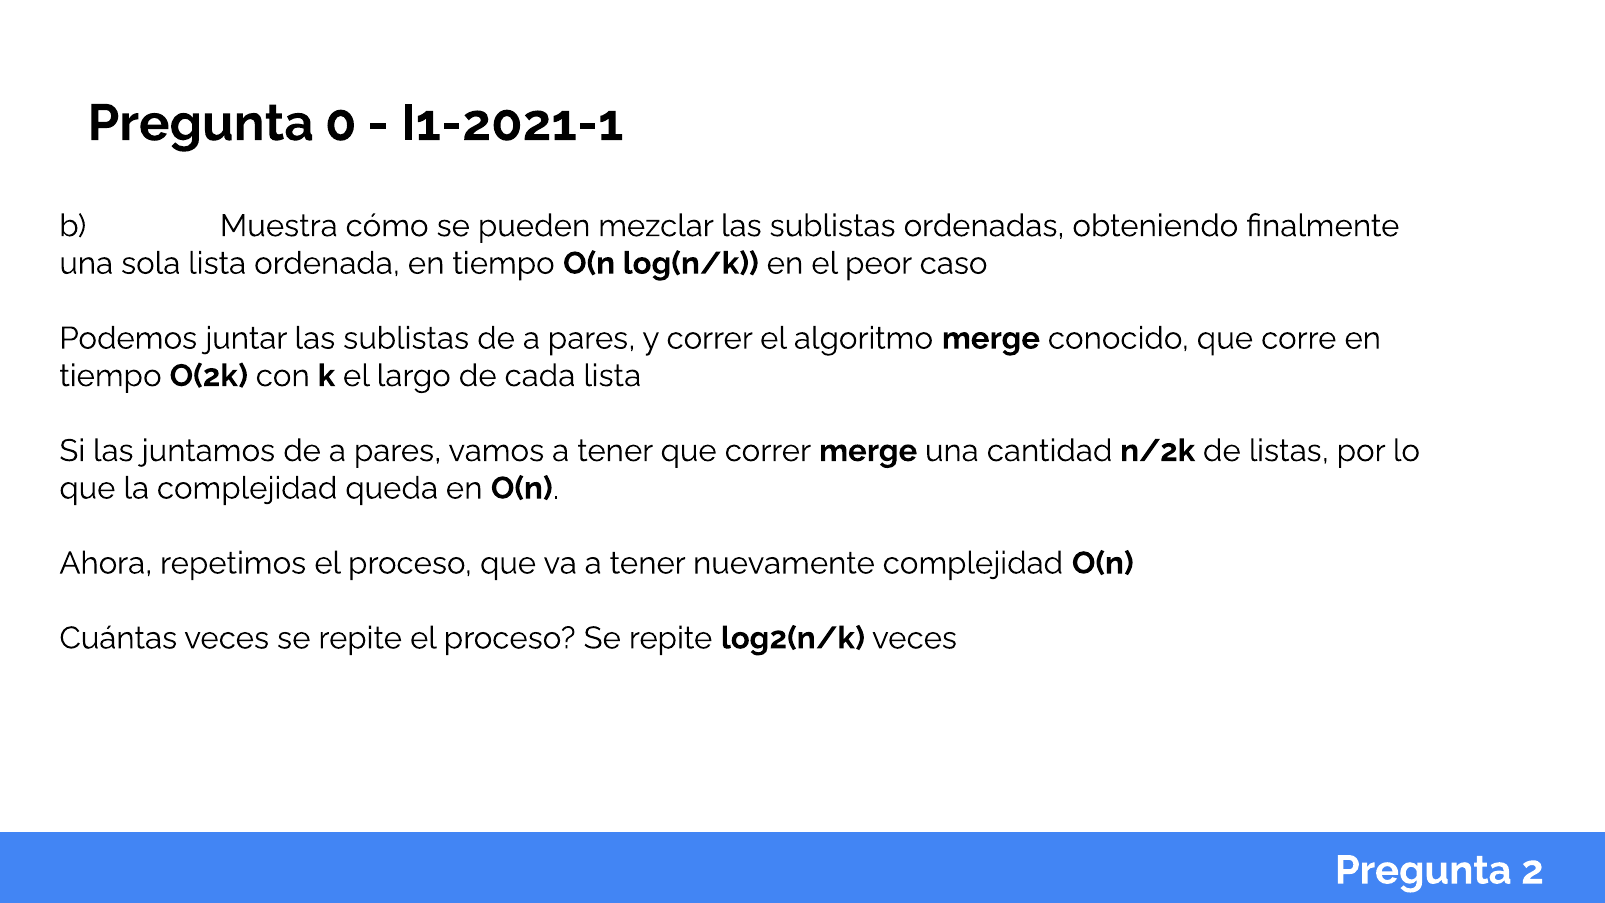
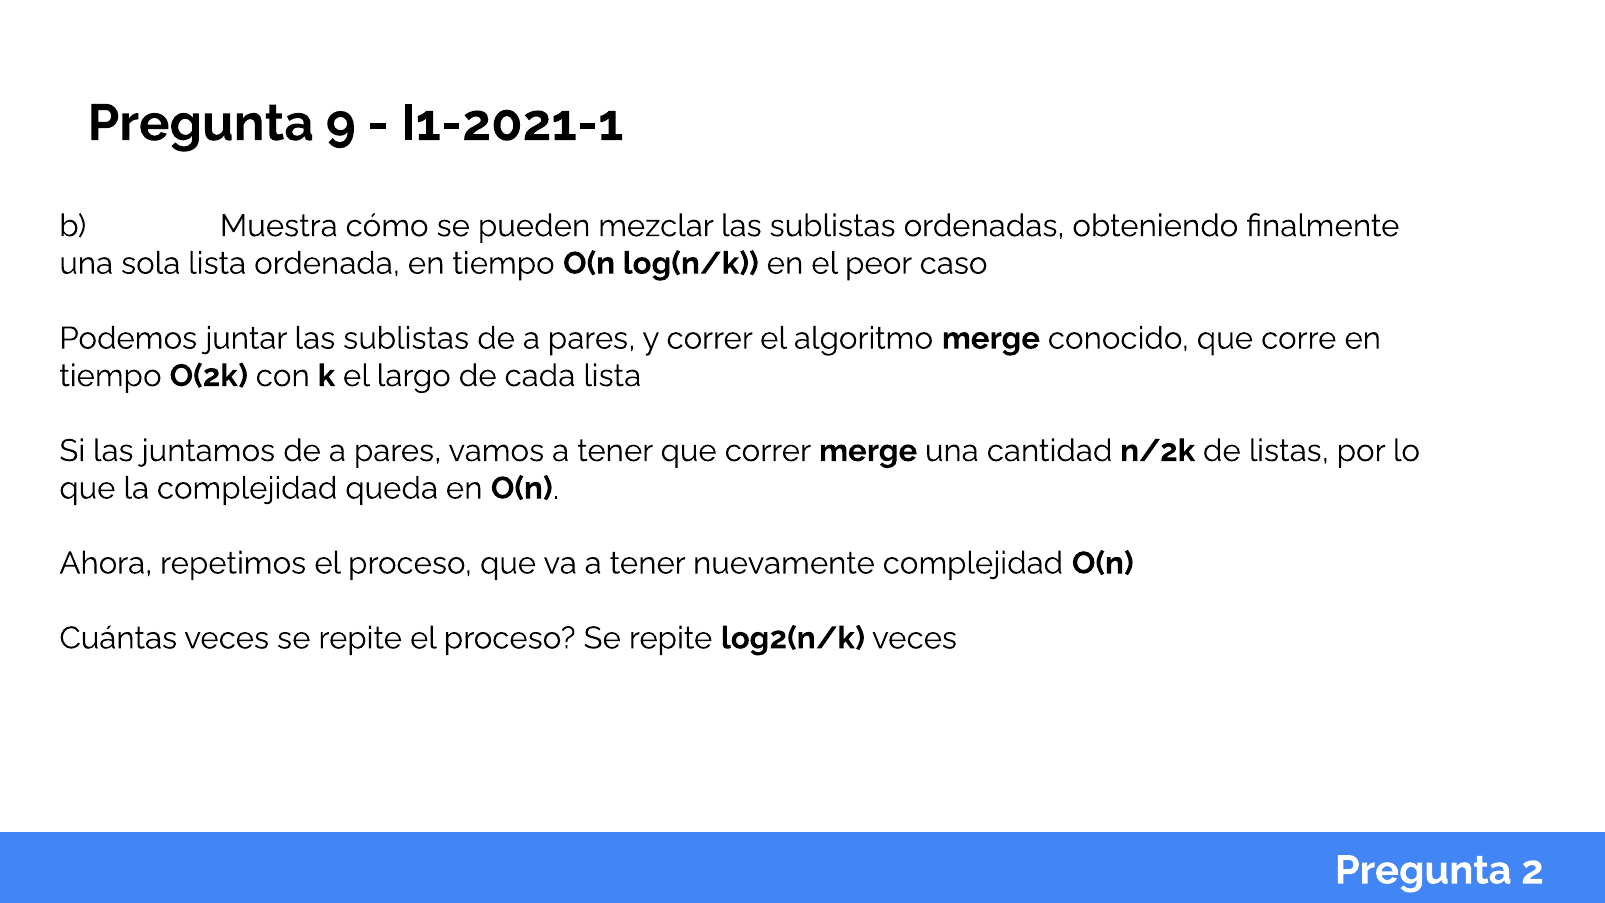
0: 0 -> 9
